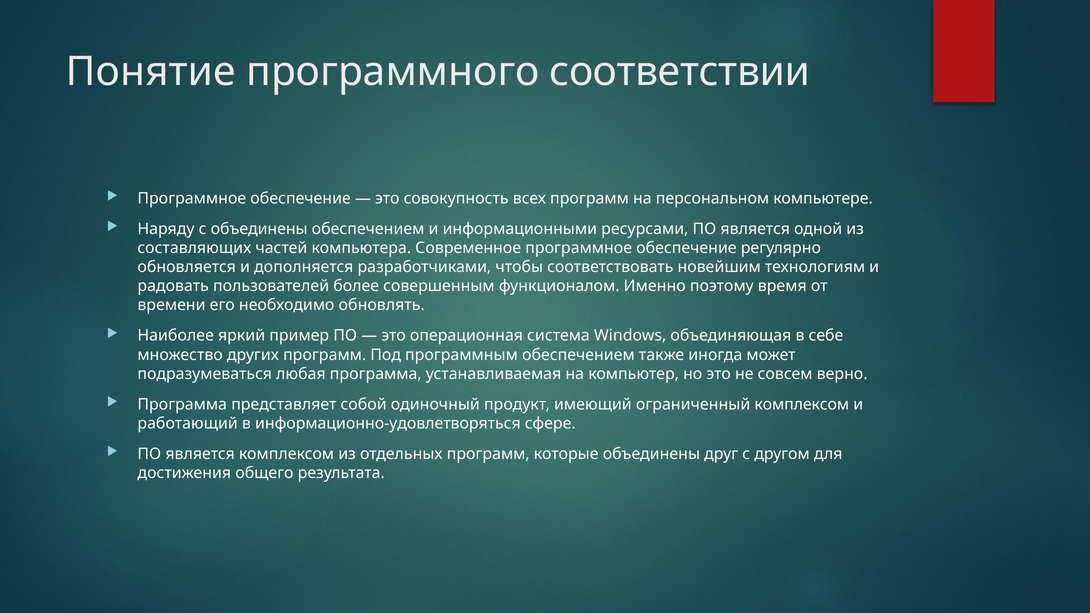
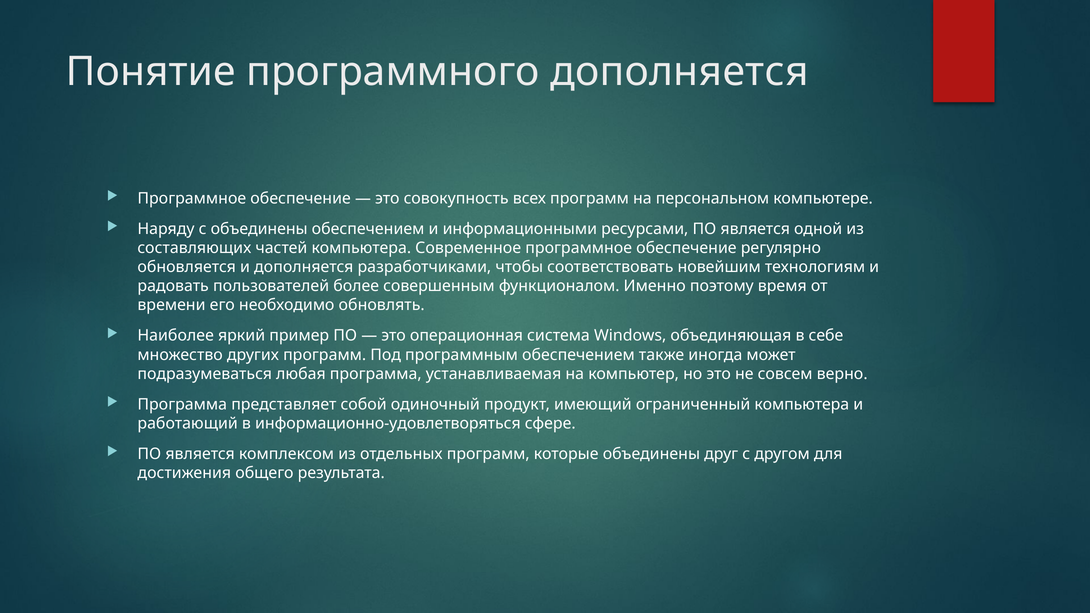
программного соответствии: соответствии -> дополняется
ограниченный комплексом: комплексом -> компьютера
